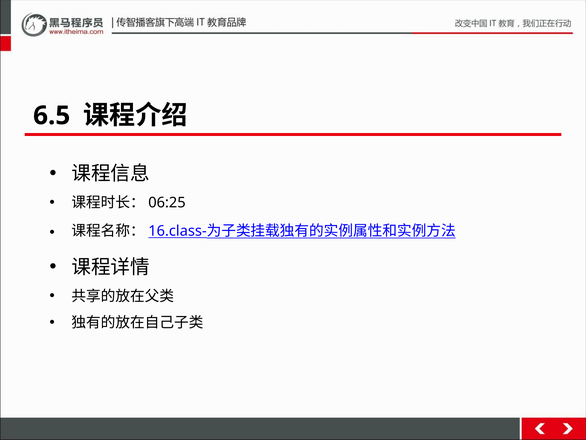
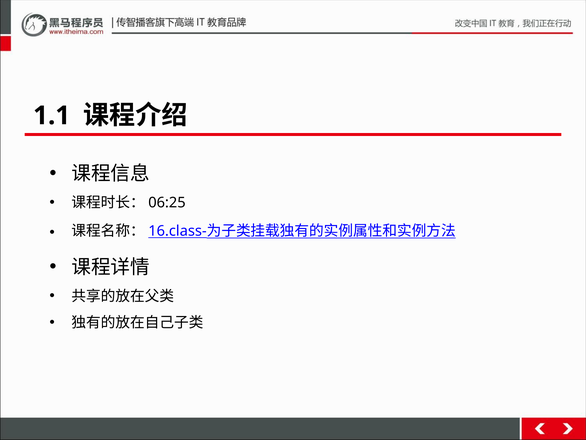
6.5: 6.5 -> 1.1
